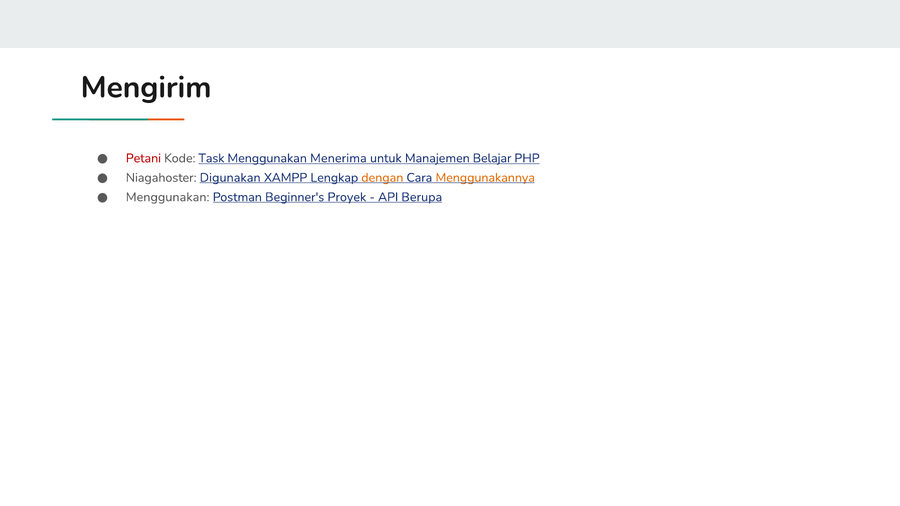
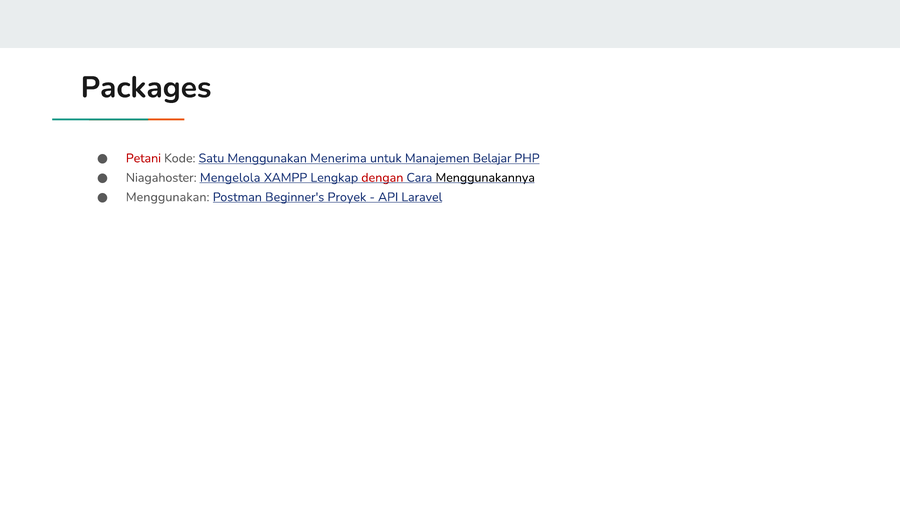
Mengirim: Mengirim -> Packages
Task: Task -> Satu
Digunakan: Digunakan -> Mengelola
dengan colour: orange -> red
Menggunakannya colour: orange -> black
Berupa: Berupa -> Laravel
